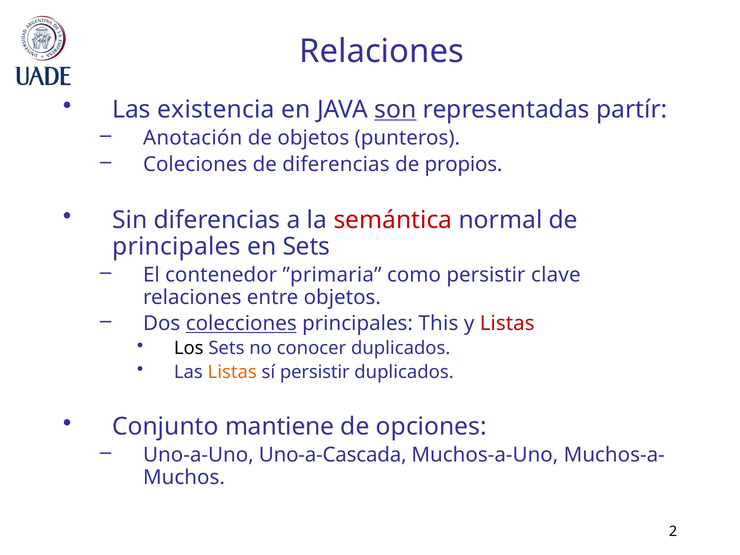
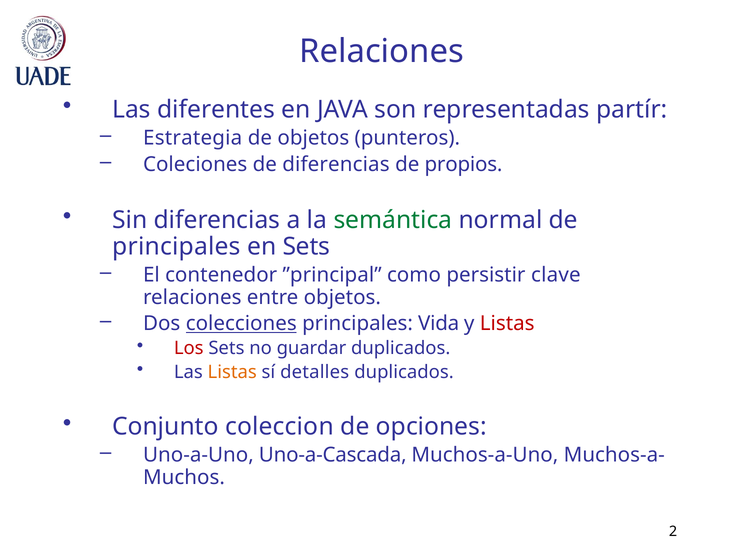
existencia: existencia -> diferentes
son underline: present -> none
Anotación: Anotación -> Estrategia
semántica colour: red -> green
”primaria: ”primaria -> ”principal
This: This -> Vida
Los colour: black -> red
conocer: conocer -> guardar
sí persistir: persistir -> detalles
mantiene: mantiene -> coleccion
